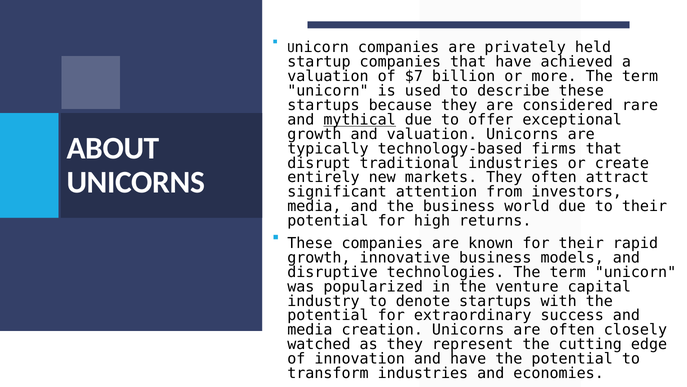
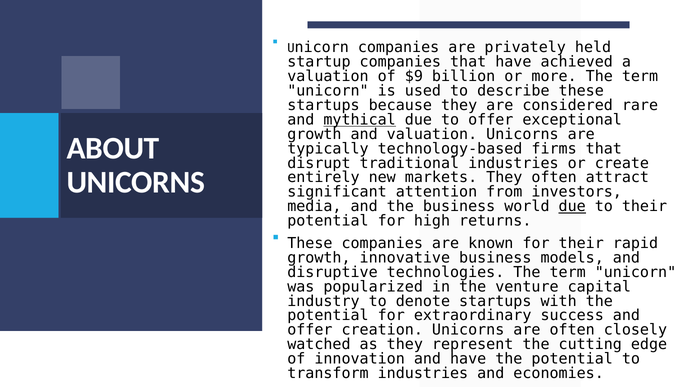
$7: $7 -> $9
due at (572, 206) underline: none -> present
media at (310, 329): media -> offer
